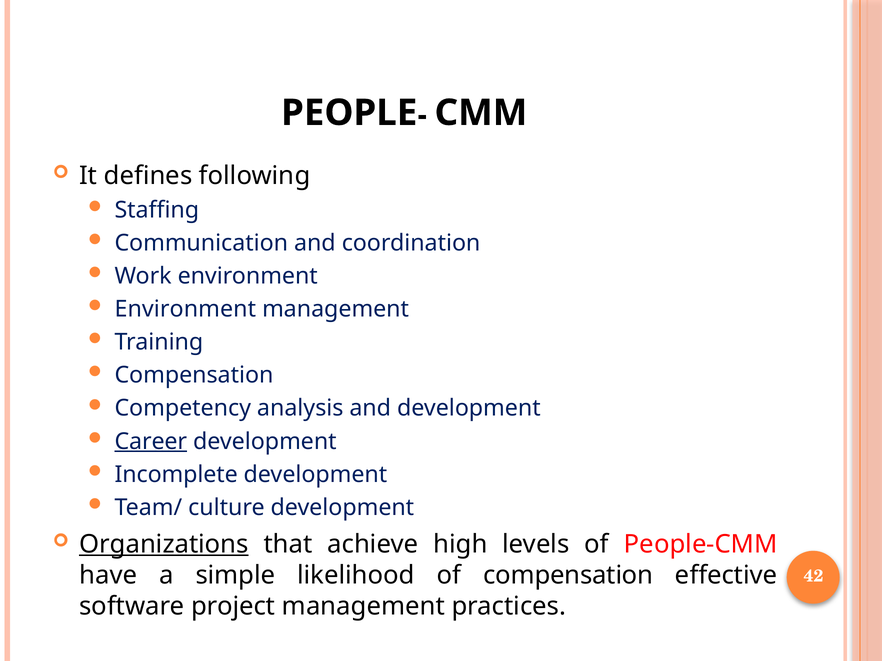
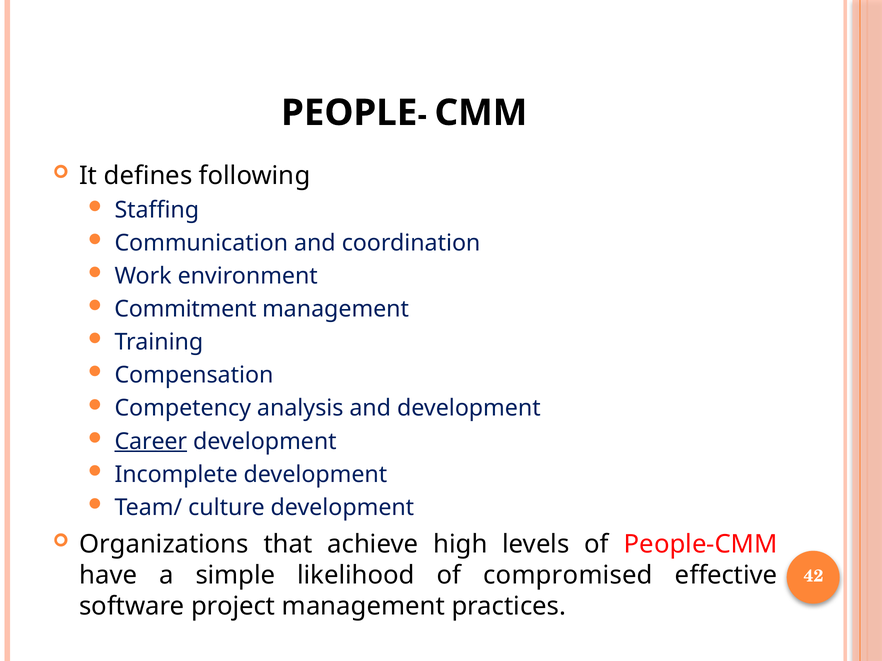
Environment at (185, 309): Environment -> Commitment
Organizations underline: present -> none
of compensation: compensation -> compromised
